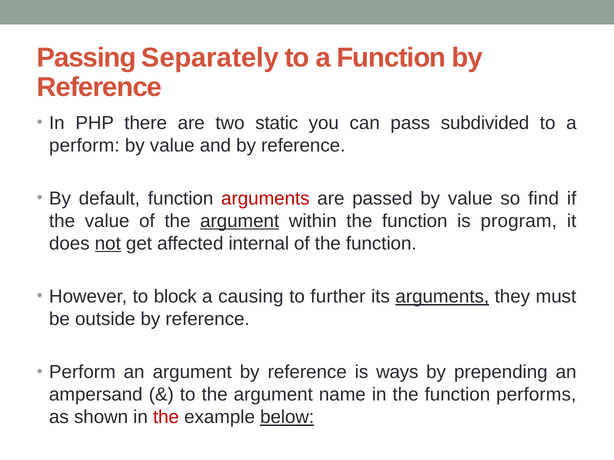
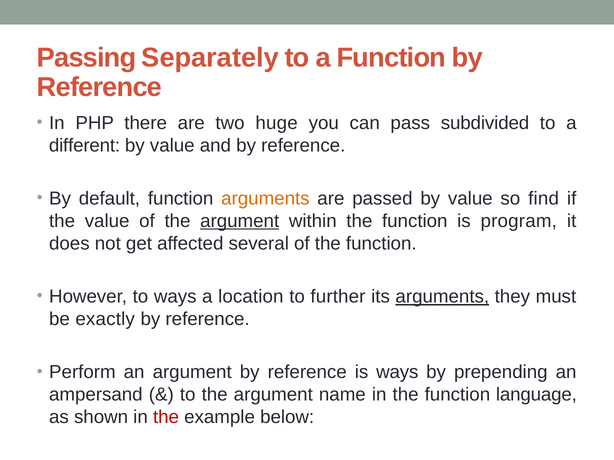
static: static -> huge
perform at (84, 146): perform -> different
arguments at (265, 199) colour: red -> orange
not underline: present -> none
internal: internal -> several
to block: block -> ways
causing: causing -> location
outside: outside -> exactly
performs: performs -> language
below underline: present -> none
